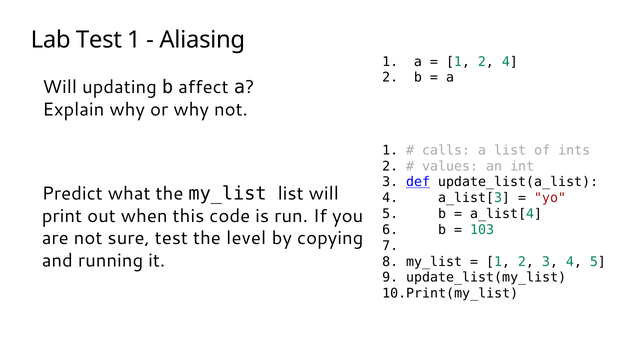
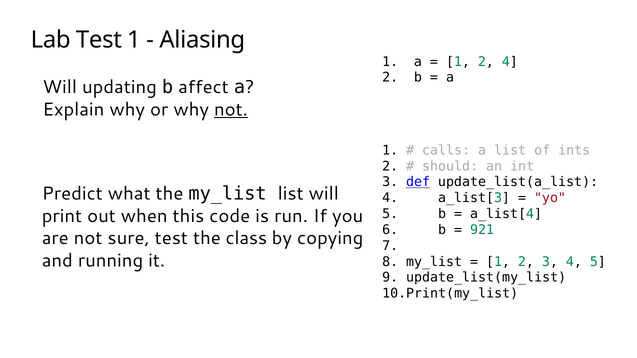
not at (231, 110) underline: none -> present
values: values -> should
103: 103 -> 921
level: level -> class
